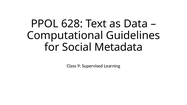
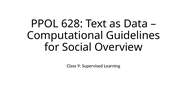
Metadata: Metadata -> Overview
